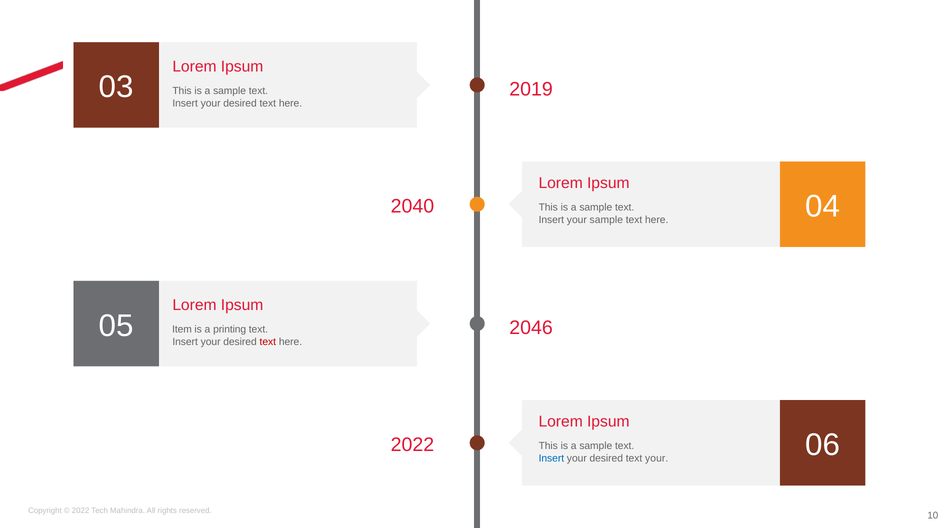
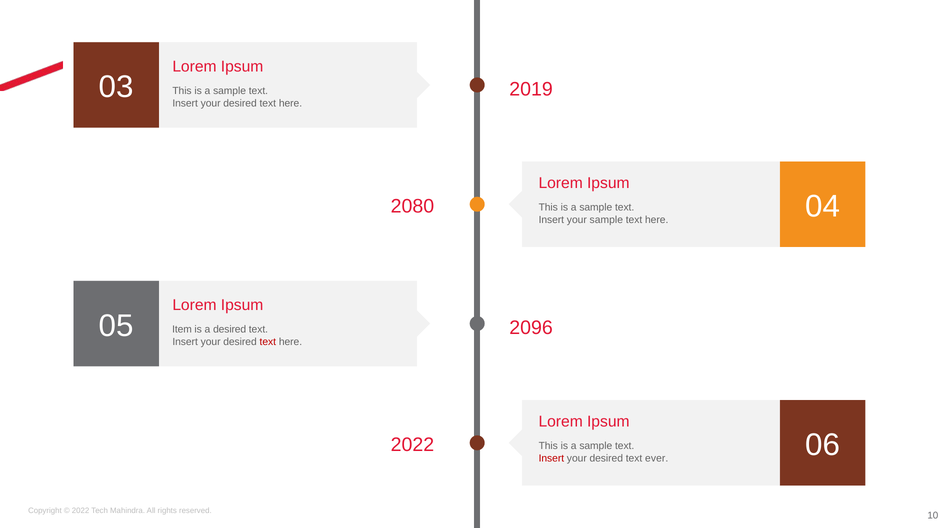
2040: 2040 -> 2080
a printing: printing -> desired
2046: 2046 -> 2096
Insert at (551, 458) colour: blue -> red
text your: your -> ever
